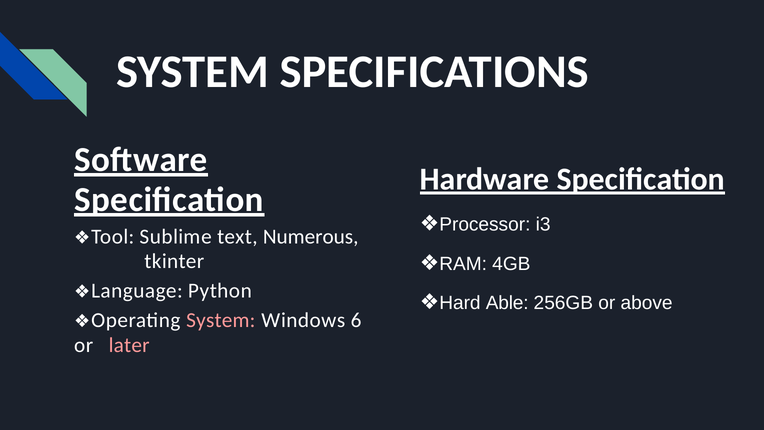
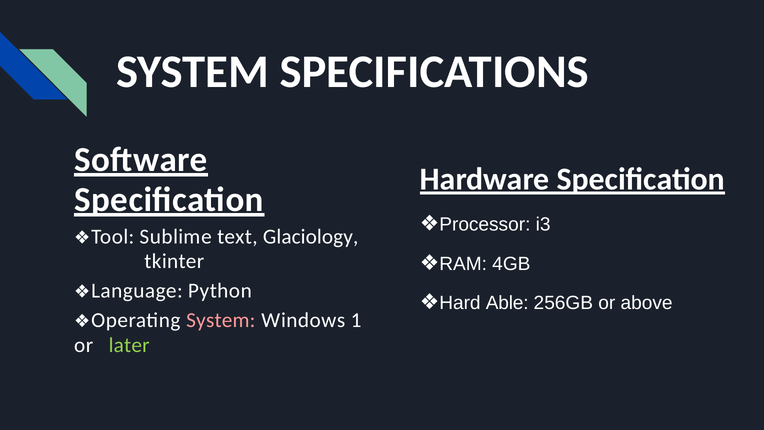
Numerous: Numerous -> Glaciology
6: 6 -> 1
later colour: pink -> light green
